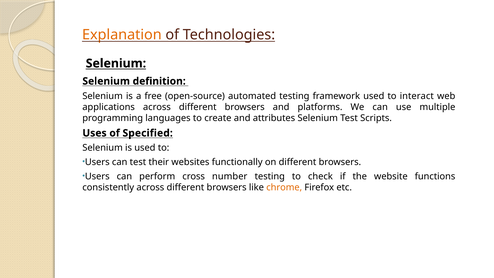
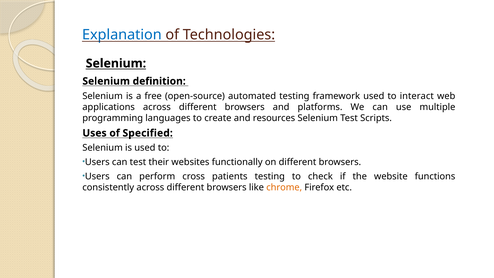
Explanation colour: orange -> blue
attributes: attributes -> resources
number: number -> patients
